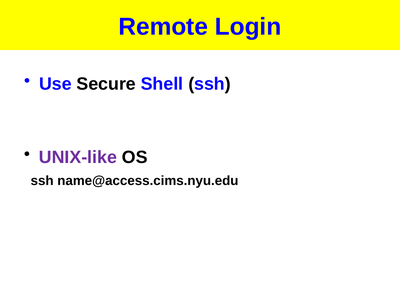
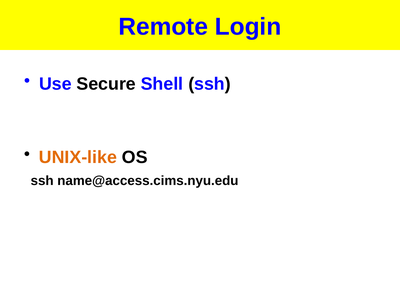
UNIX-like colour: purple -> orange
